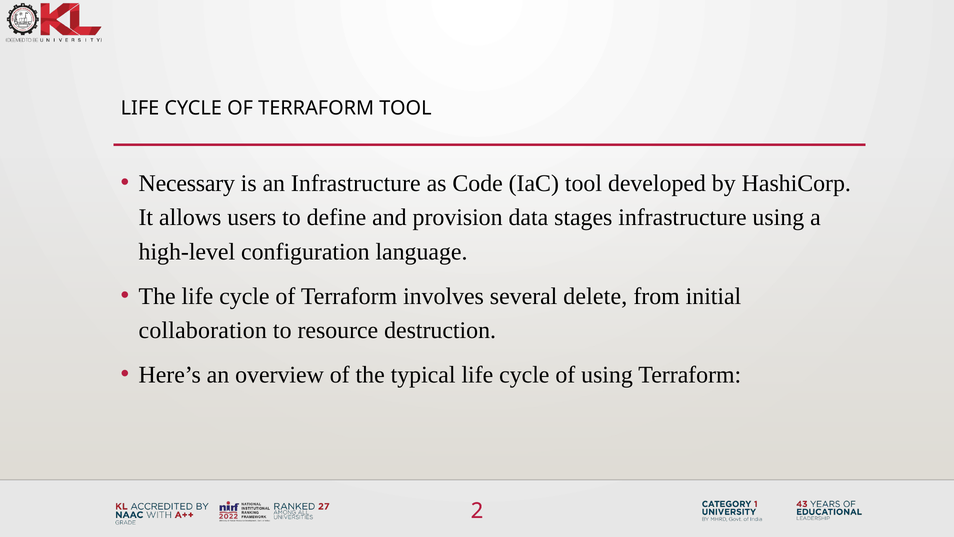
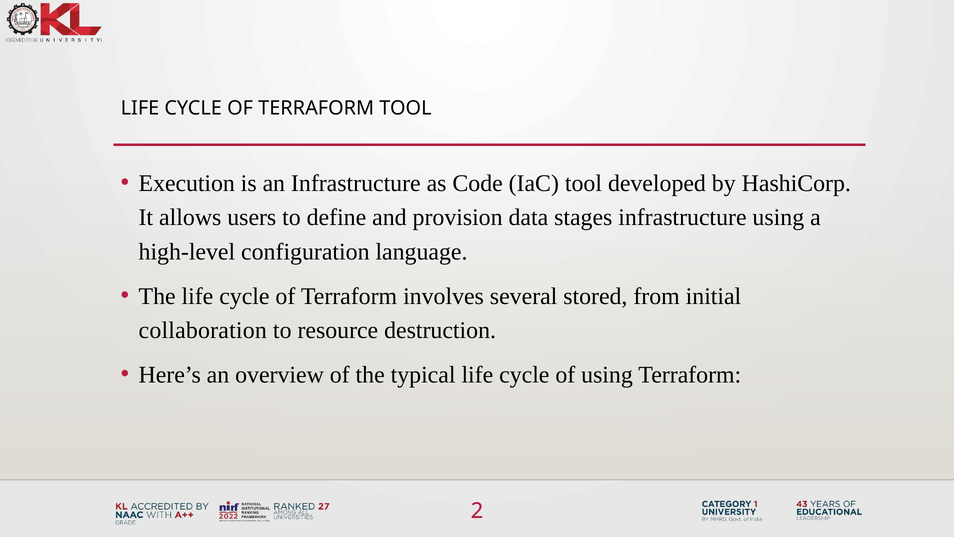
Necessary: Necessary -> Execution
delete: delete -> stored
